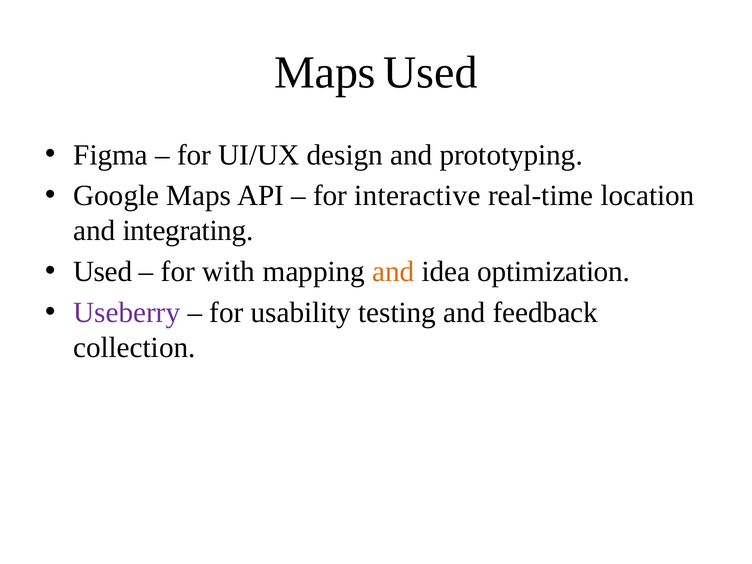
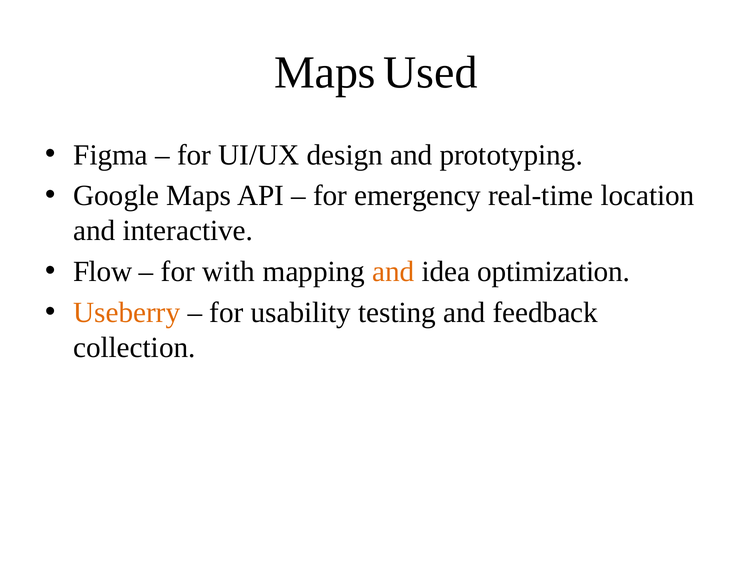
interactive: interactive -> emergency
integrating: integrating -> interactive
Used at (103, 272): Used -> Flow
Useberry colour: purple -> orange
